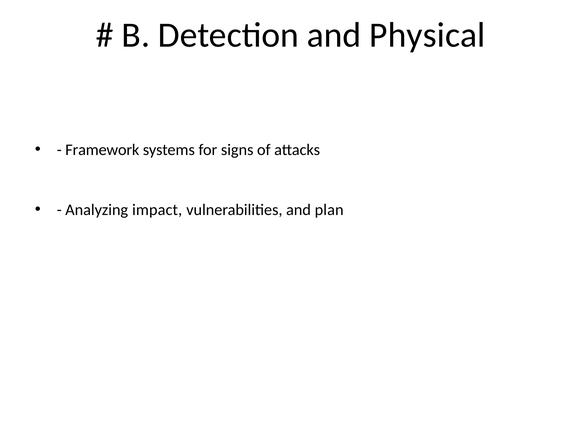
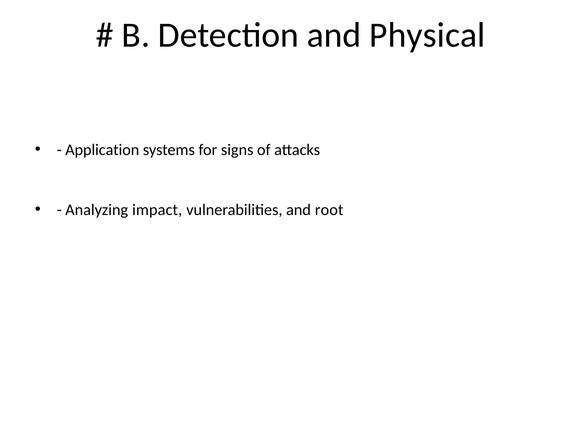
Framework: Framework -> Application
plan: plan -> root
